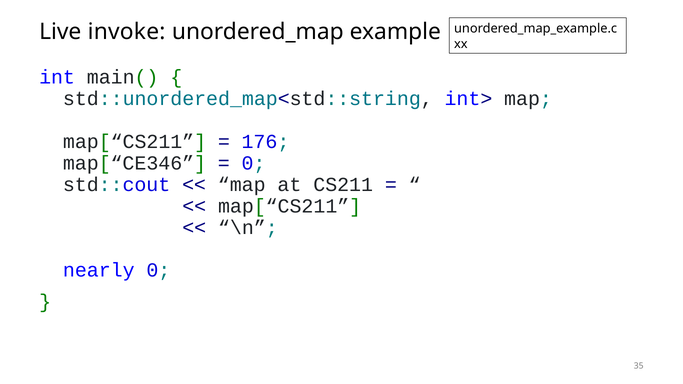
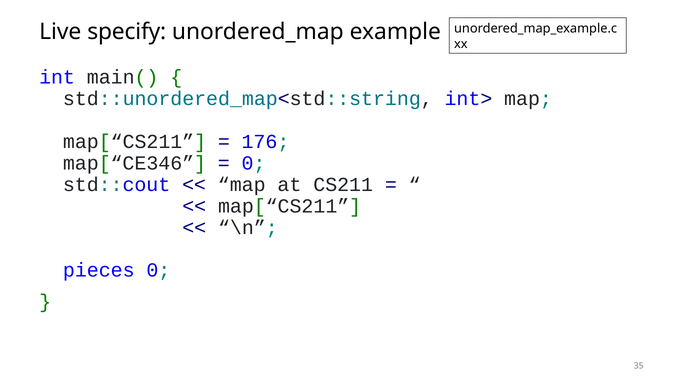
invoke: invoke -> specify
nearly: nearly -> pieces
